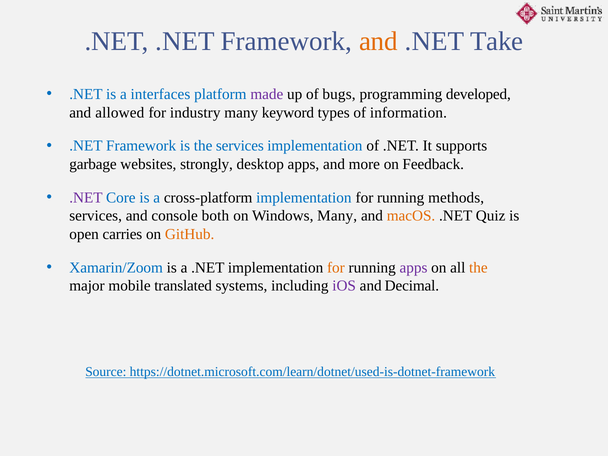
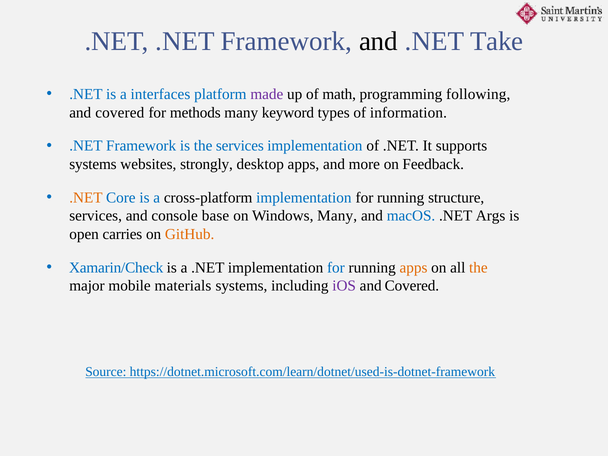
and at (379, 41) colour: orange -> black
bugs: bugs -> math
developed: developed -> following
allowed at (120, 112): allowed -> covered
industry: industry -> methods
garbage at (93, 164): garbage -> systems
.NET at (86, 198) colour: purple -> orange
methods: methods -> structure
both: both -> base
macOS colour: orange -> blue
Quiz: Quiz -> Args
Xamarin/Zoom: Xamarin/Zoom -> Xamarin/Check
for at (336, 268) colour: orange -> blue
apps at (414, 268) colour: purple -> orange
translated: translated -> materials
Decimal at (412, 286): Decimal -> Covered
